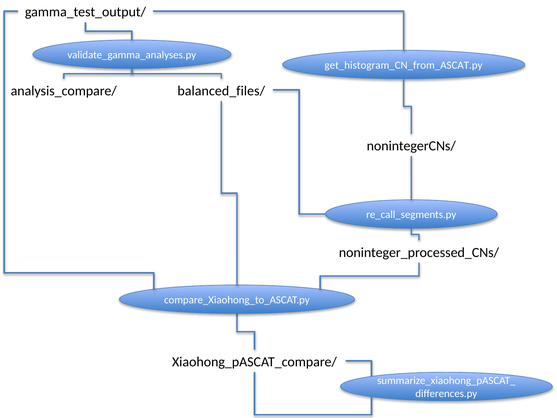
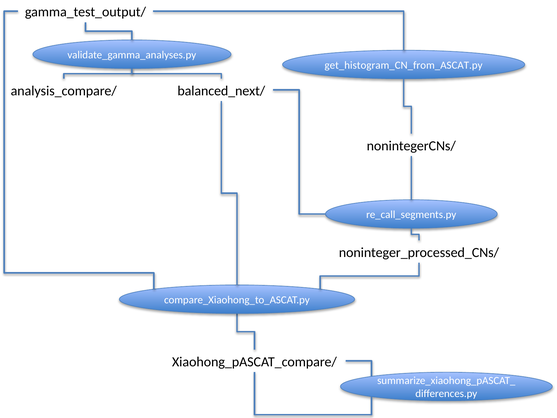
balanced_files/: balanced_files/ -> balanced_next/
